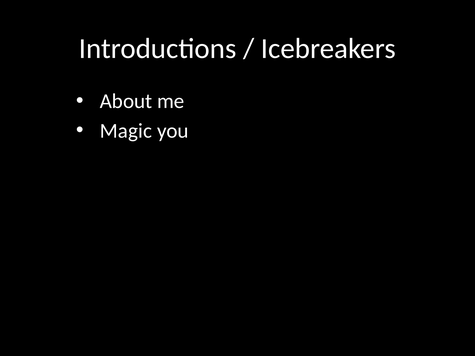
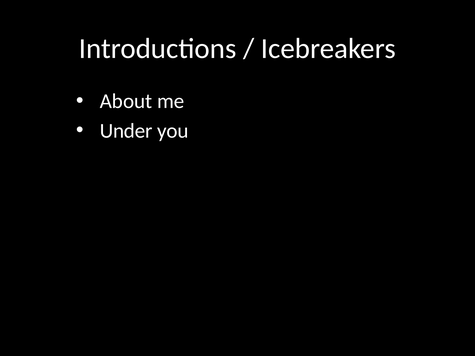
Magic: Magic -> Under
